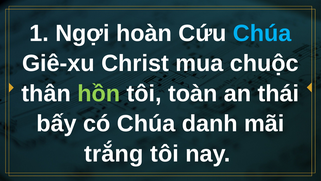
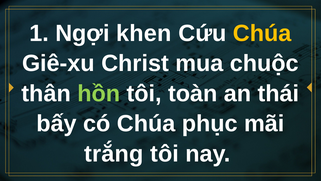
hoàn: hoàn -> khen
Chúa at (262, 33) colour: light blue -> yellow
danh: danh -> phục
